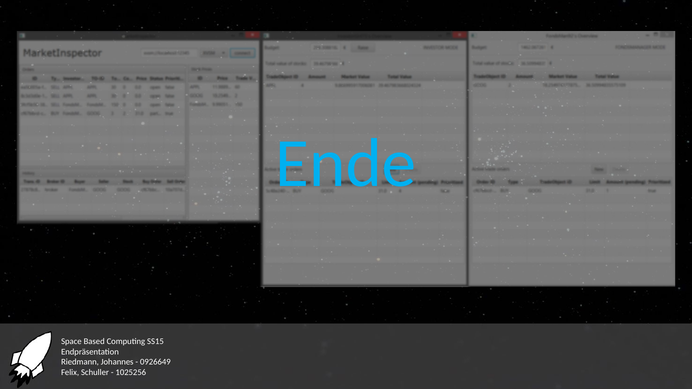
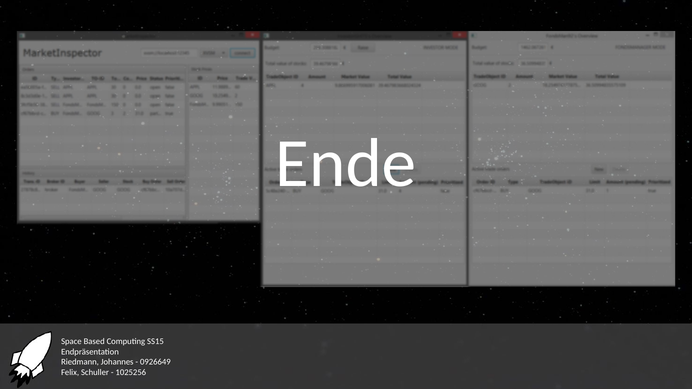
Ende colour: light blue -> white
